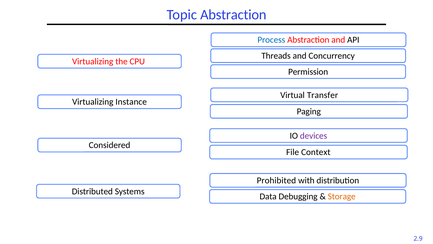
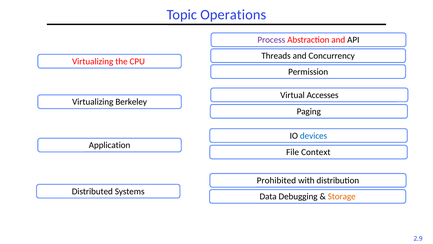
Topic Abstraction: Abstraction -> Operations
Process colour: blue -> purple
Transfer: Transfer -> Accesses
Instance: Instance -> Berkeley
devices colour: purple -> blue
Considered: Considered -> Application
